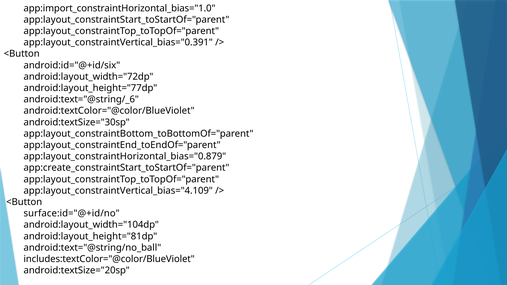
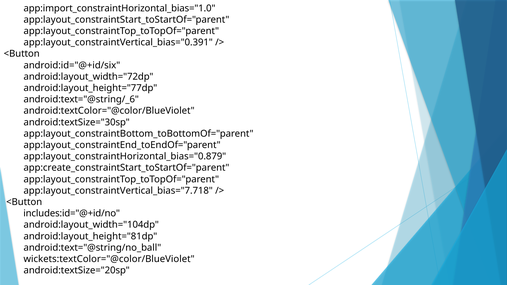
app:layout_constraintVertical_bias="4.109: app:layout_constraintVertical_bias="4.109 -> app:layout_constraintVertical_bias="7.718
surface:id="@+id/no: surface:id="@+id/no -> includes:id="@+id/no
includes:textColor="@color/BlueViolet: includes:textColor="@color/BlueViolet -> wickets:textColor="@color/BlueViolet
